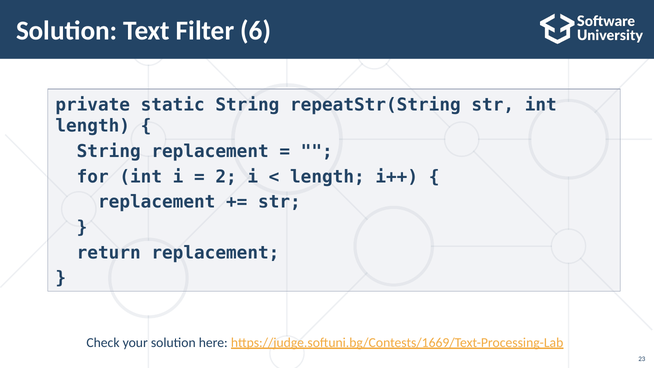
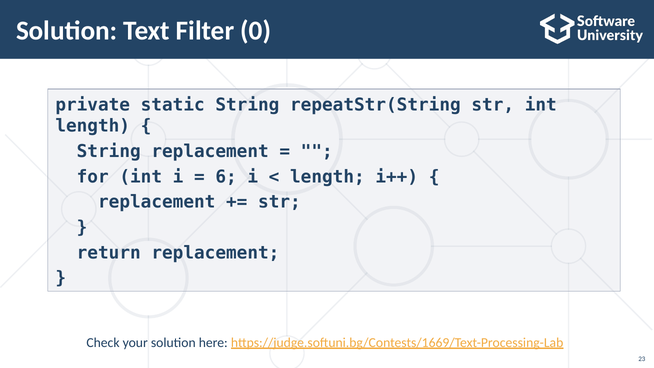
6: 6 -> 0
2: 2 -> 6
